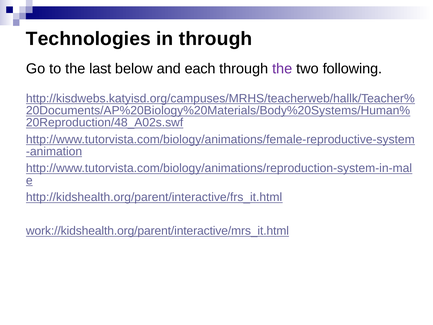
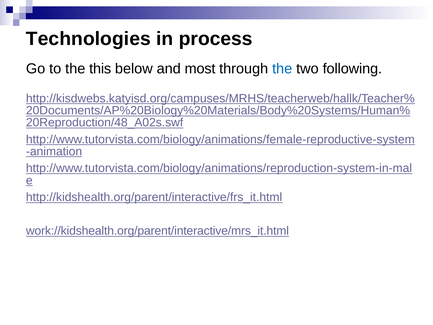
in through: through -> process
last: last -> this
each: each -> most
the at (282, 69) colour: purple -> blue
